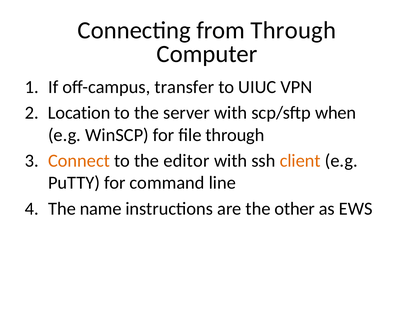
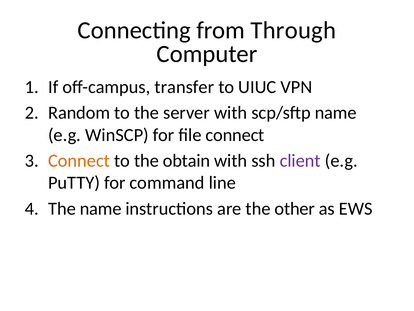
Location: Location -> Random
scp/sftp when: when -> name
file through: through -> connect
editor: editor -> obtain
client colour: orange -> purple
